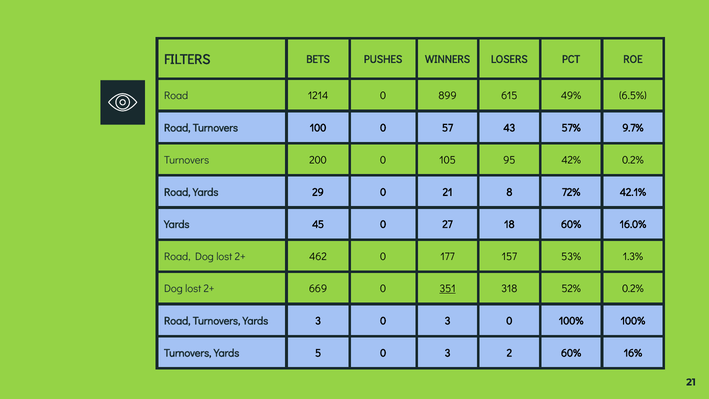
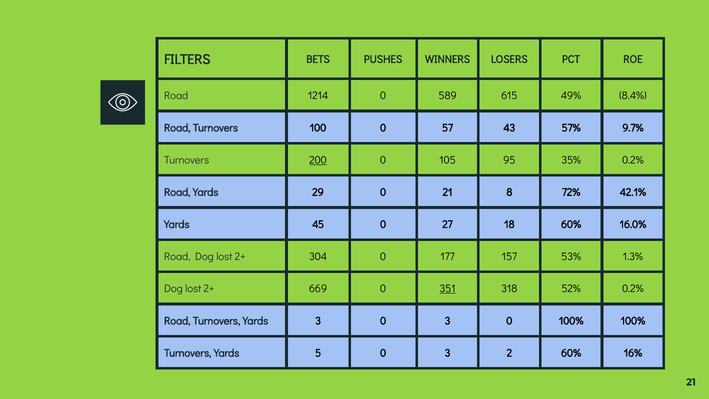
899: 899 -> 589
6.5%: 6.5% -> 8.4%
200 underline: none -> present
42%: 42% -> 35%
462: 462 -> 304
